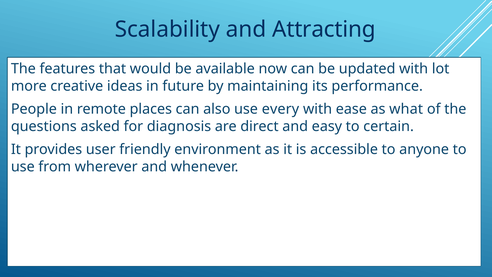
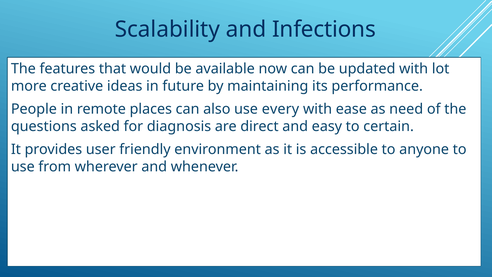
Attracting: Attracting -> Infections
what: what -> need
